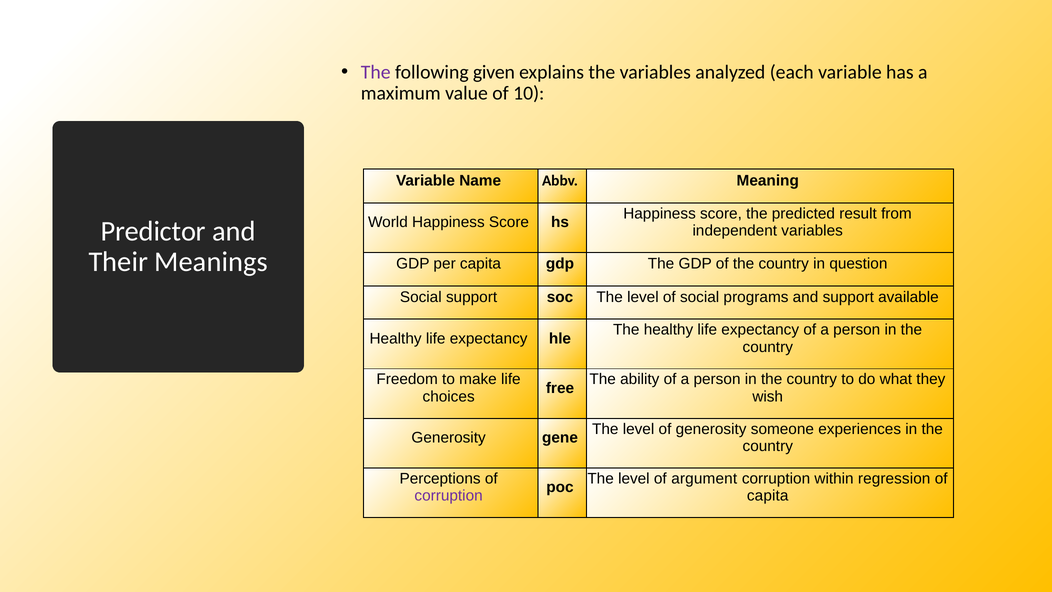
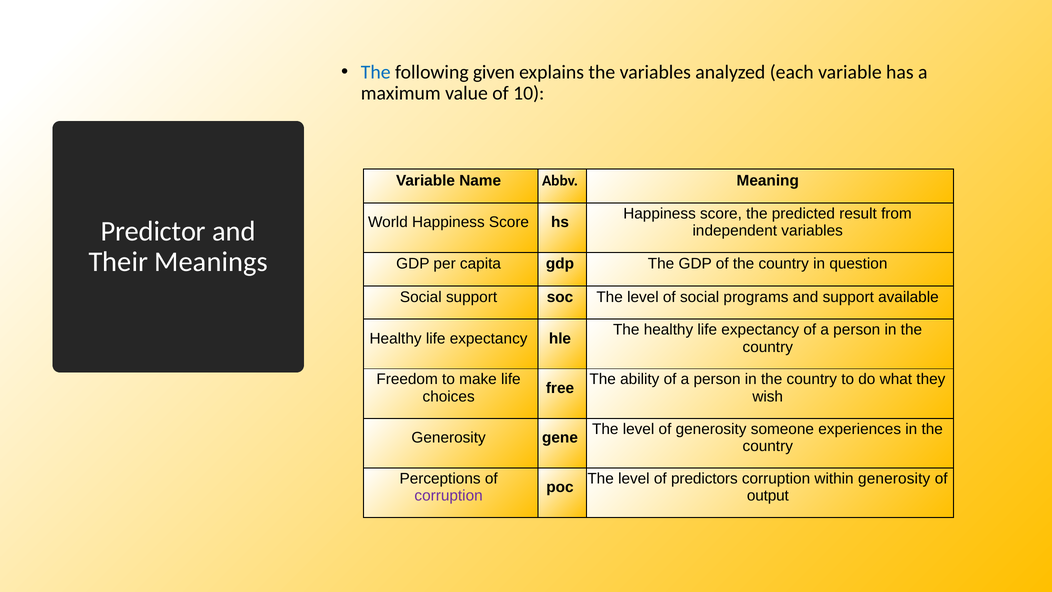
The at (376, 72) colour: purple -> blue
argument: argument -> predictors
within regression: regression -> generosity
capita at (768, 496): capita -> output
